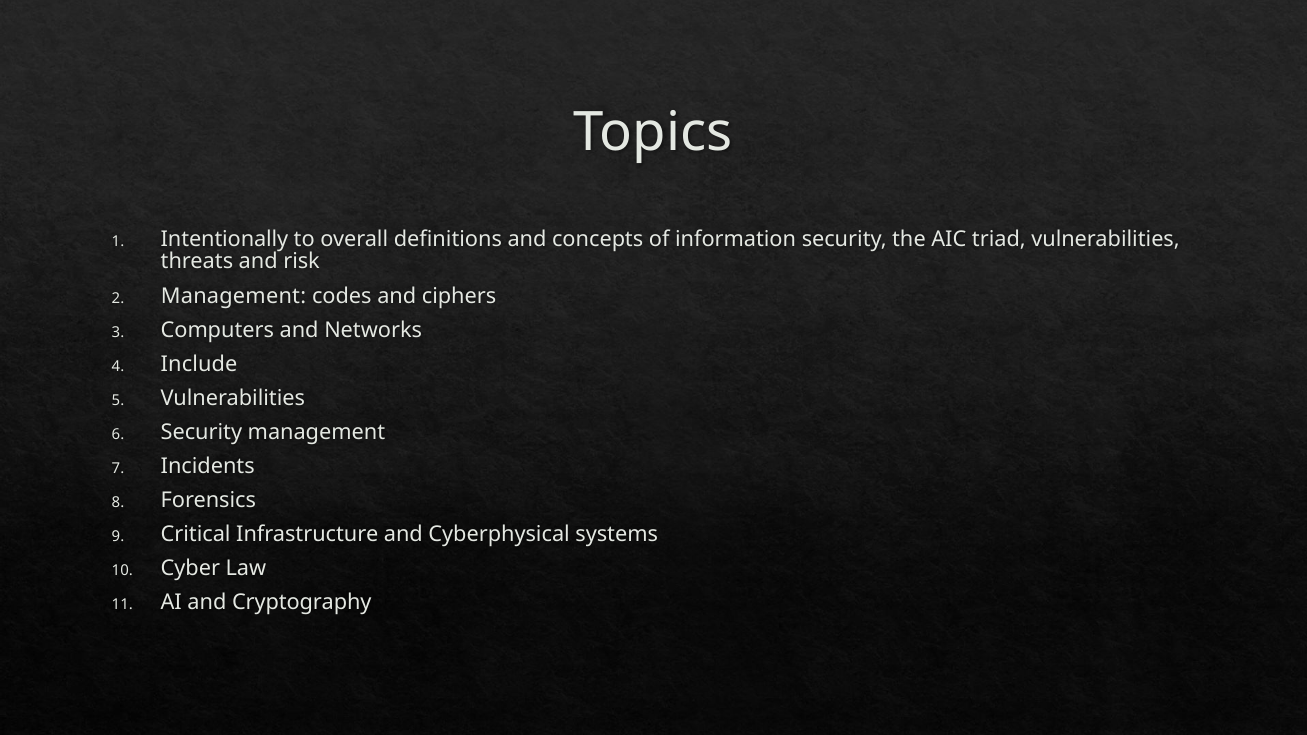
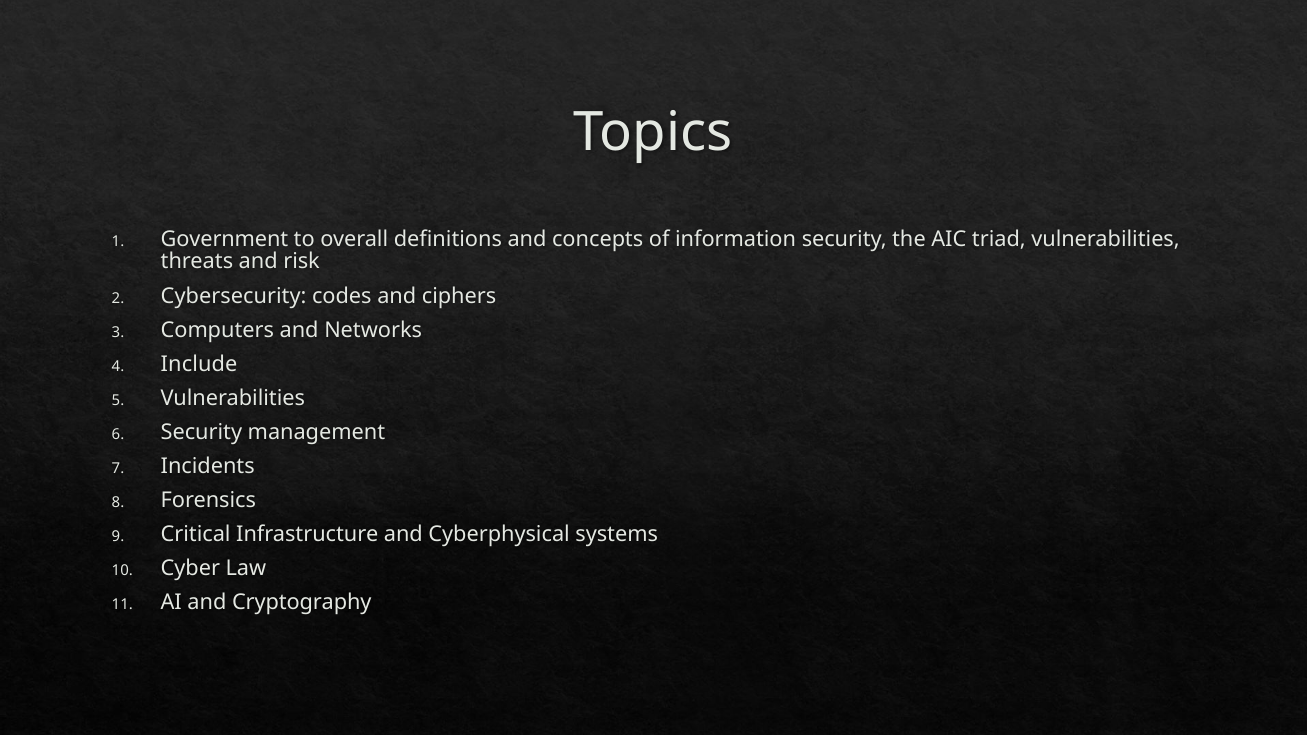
Intentionally: Intentionally -> Government
Management at (234, 296): Management -> Cybersecurity
